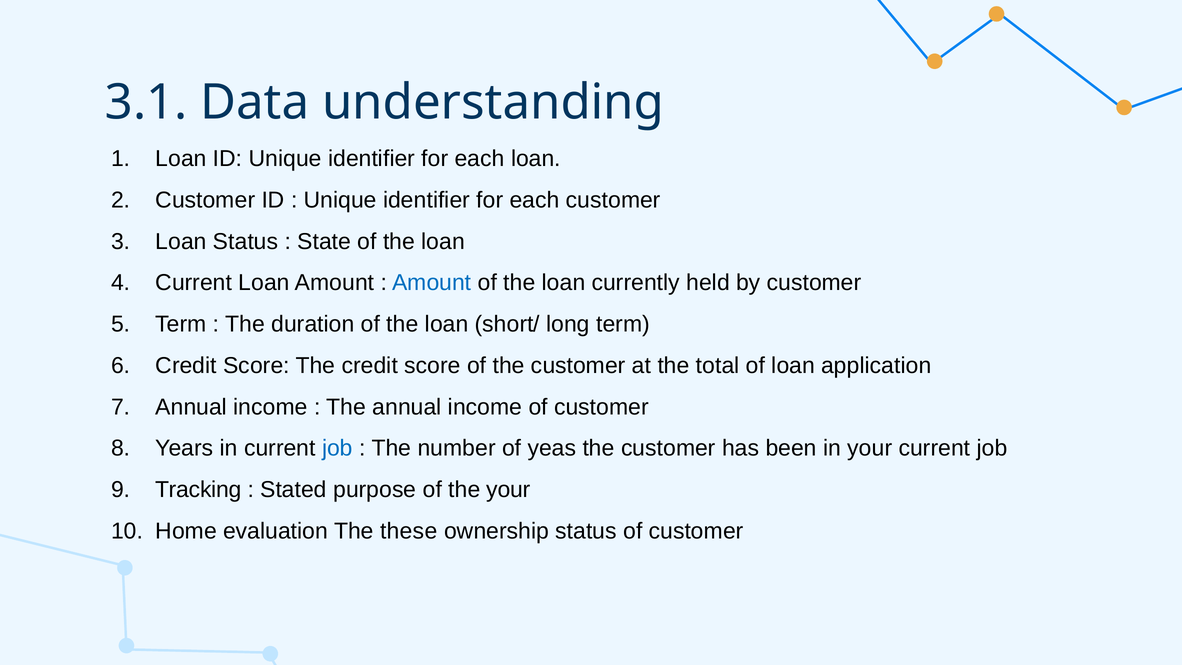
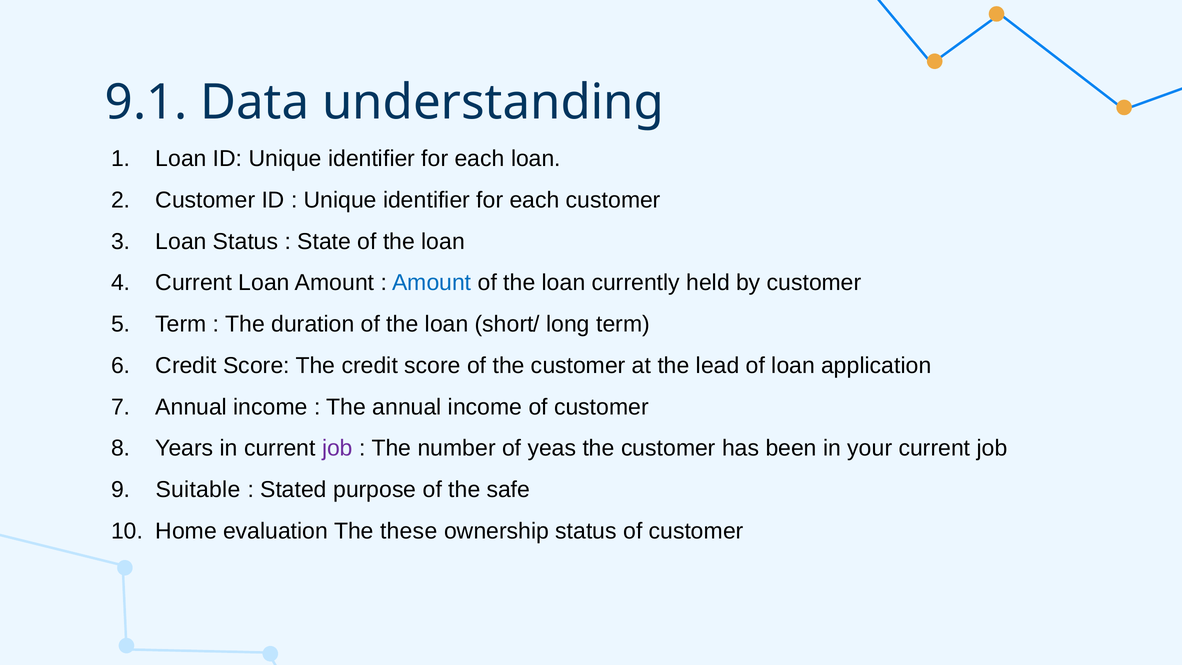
3.1: 3.1 -> 9.1
total: total -> lead
job at (337, 448) colour: blue -> purple
Tracking: Tracking -> Suitable
the your: your -> safe
